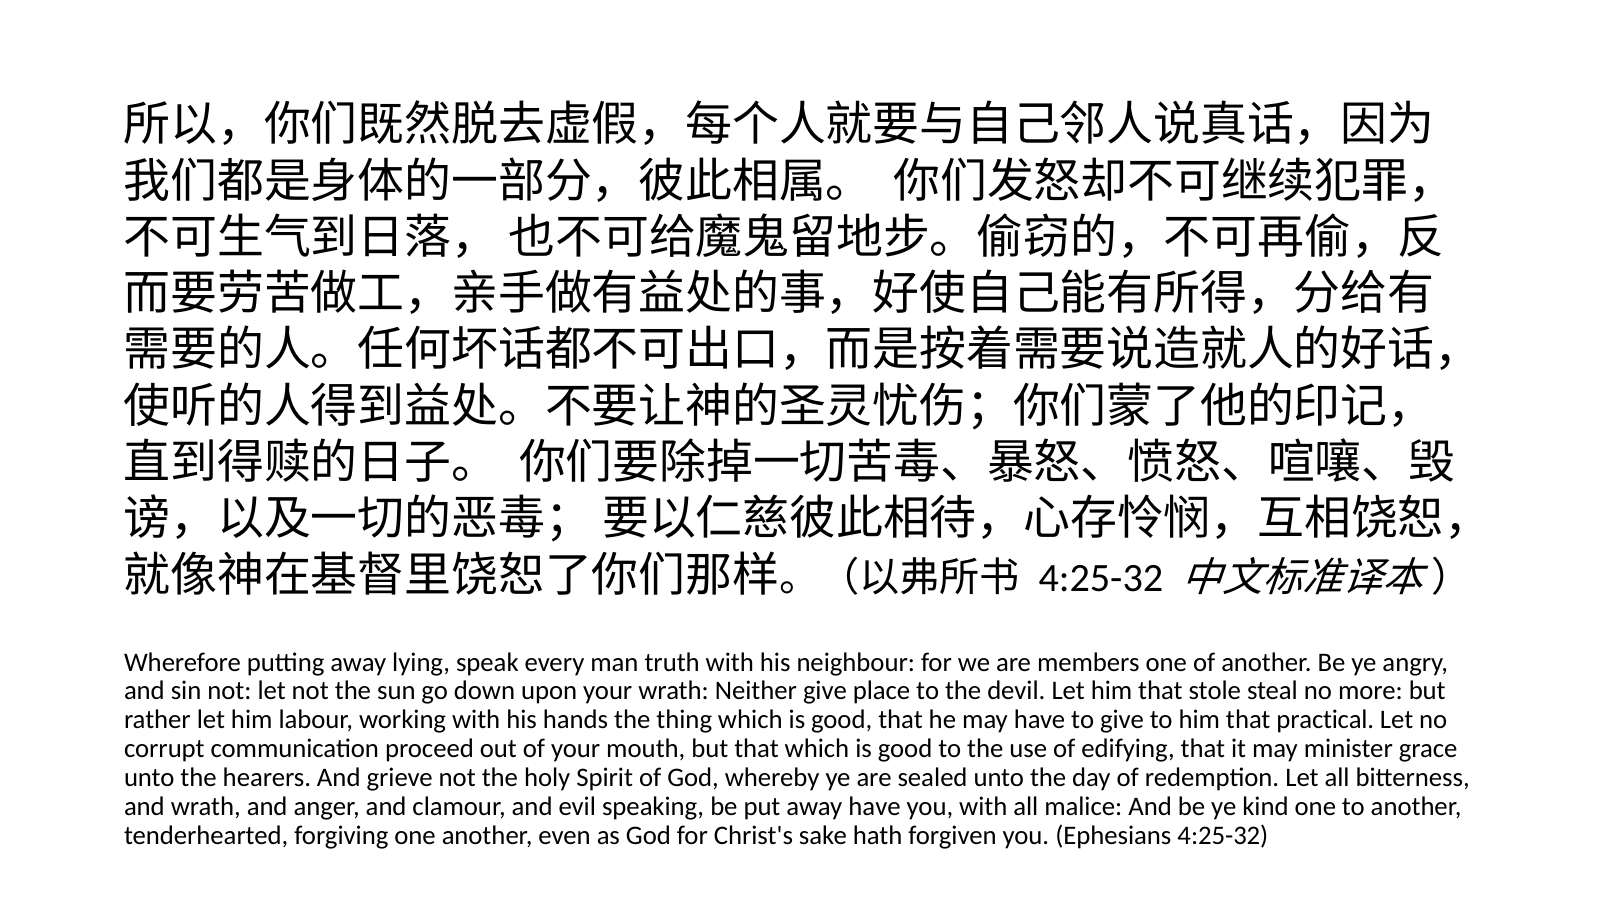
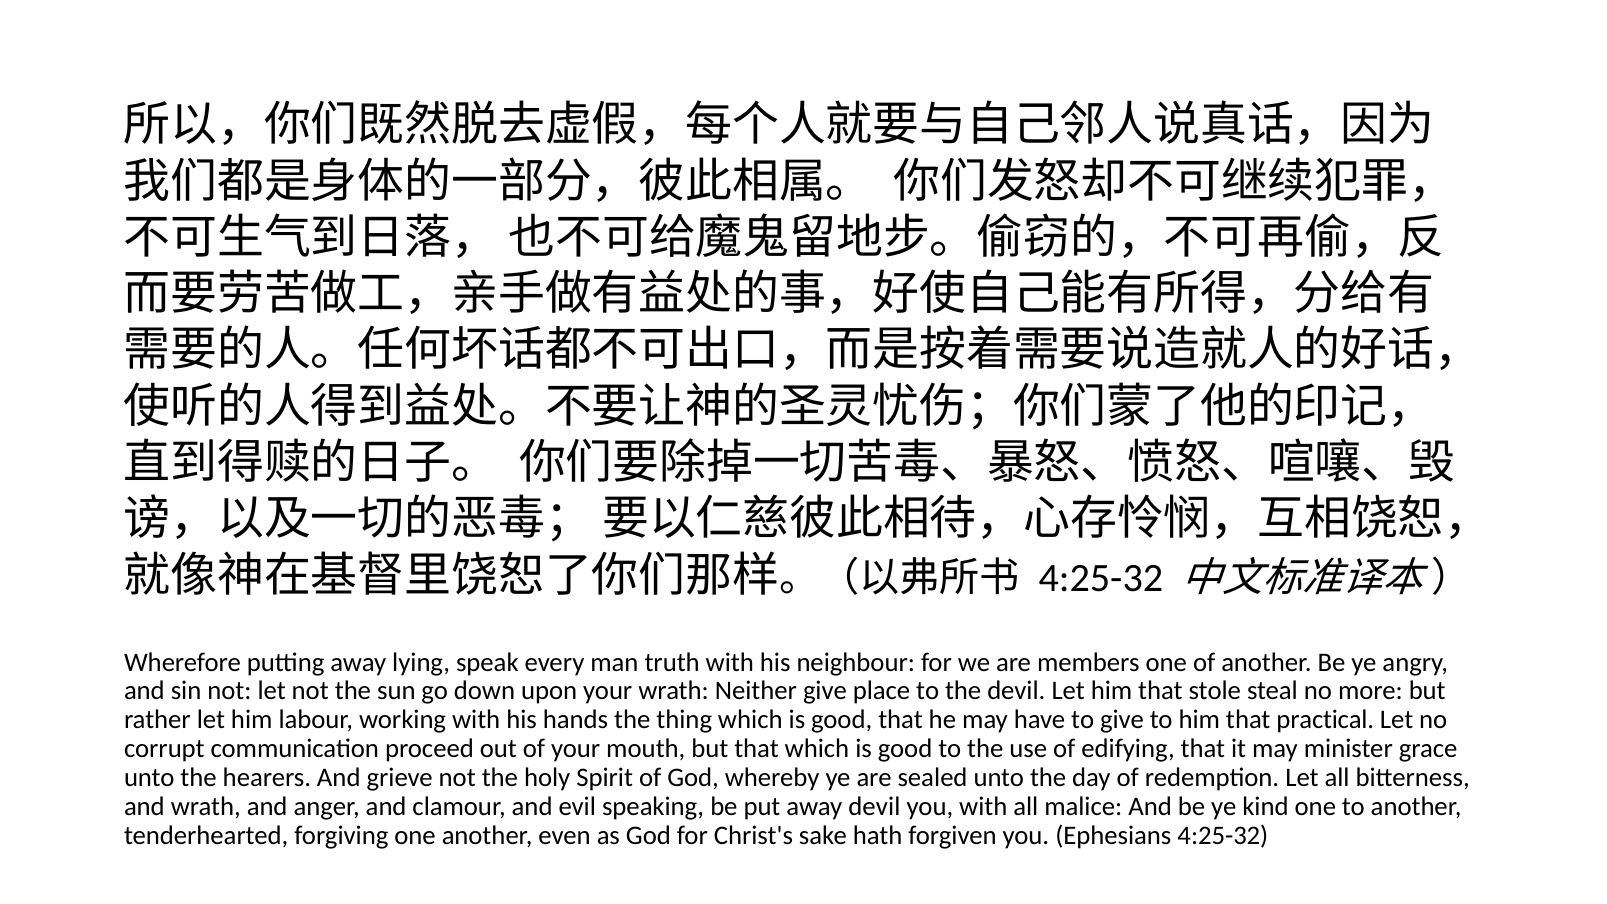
away have: have -> devil
